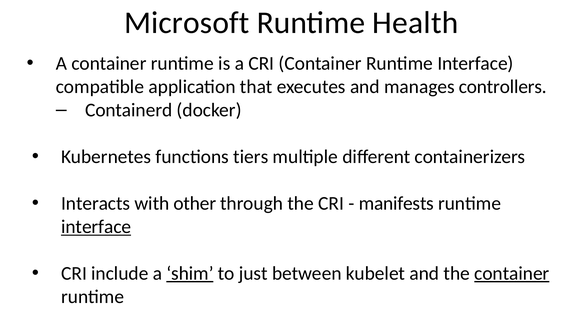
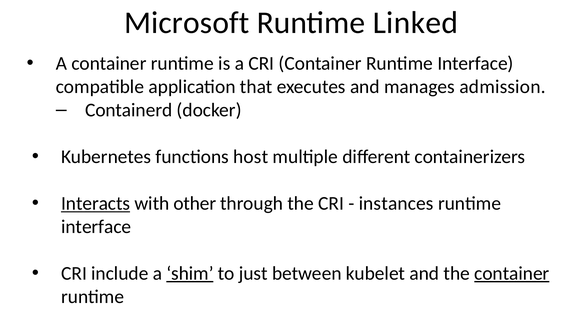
Health: Health -> Linked
controllers: controllers -> admission
tiers: tiers -> host
Interacts underline: none -> present
manifests: manifests -> instances
interface at (96, 227) underline: present -> none
